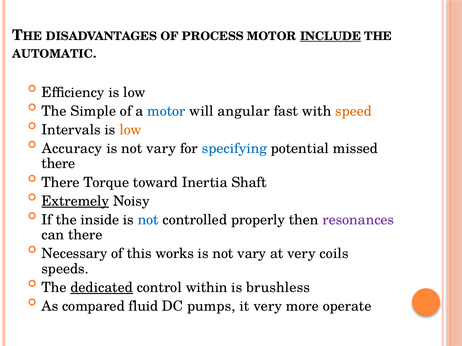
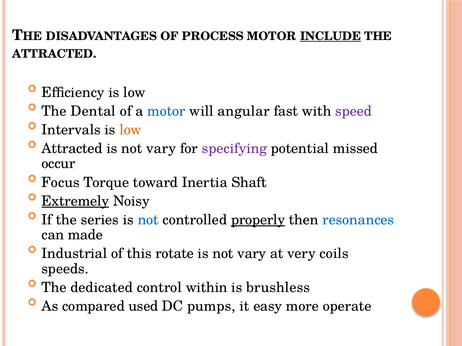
AUTOMATIC at (54, 54): AUTOMATIC -> ATTRACTED
Simple: Simple -> Dental
speed colour: orange -> purple
Accuracy at (72, 149): Accuracy -> Attracted
specifying colour: blue -> purple
there at (58, 164): there -> occur
There at (61, 183): There -> Focus
inside: inside -> series
properly underline: none -> present
resonances colour: purple -> blue
can there: there -> made
Necessary: Necessary -> Industrial
works: works -> rotate
dedicated underline: present -> none
fluid: fluid -> used
it very: very -> easy
